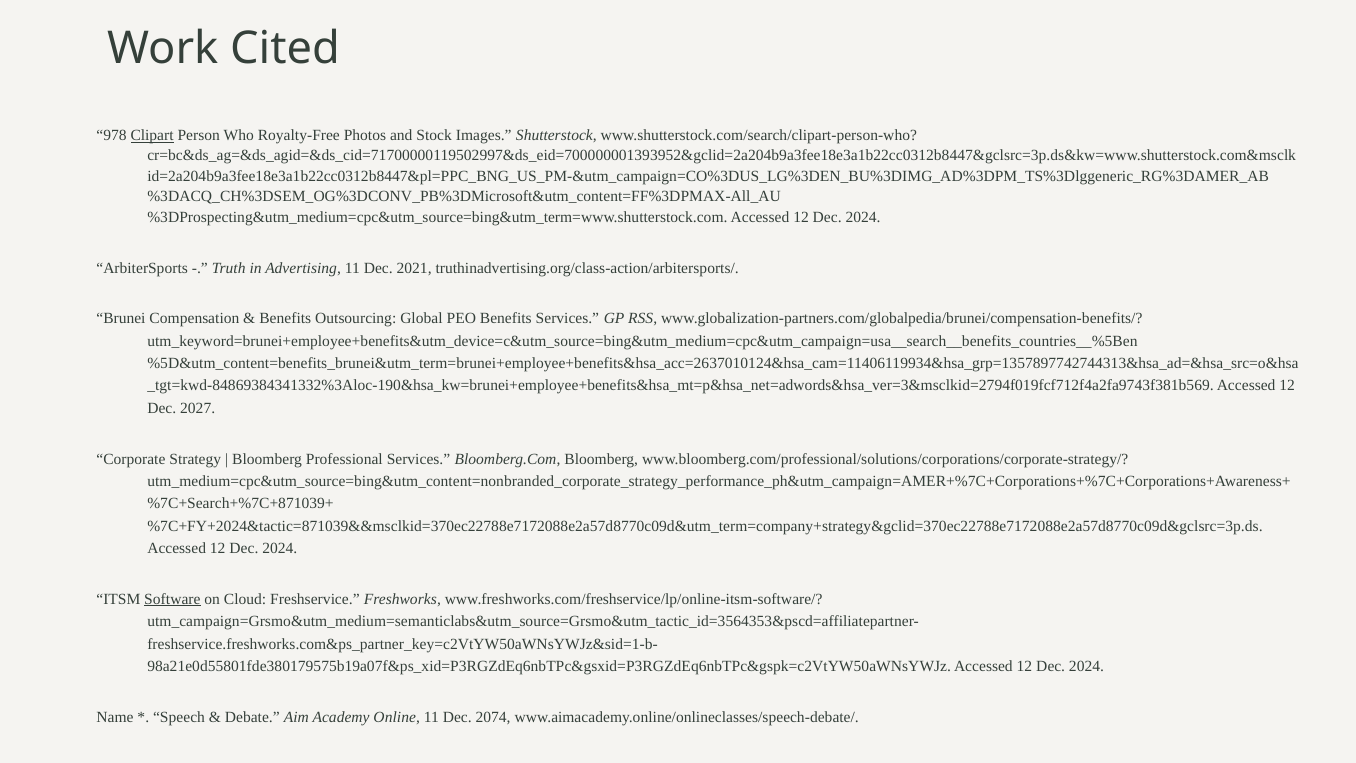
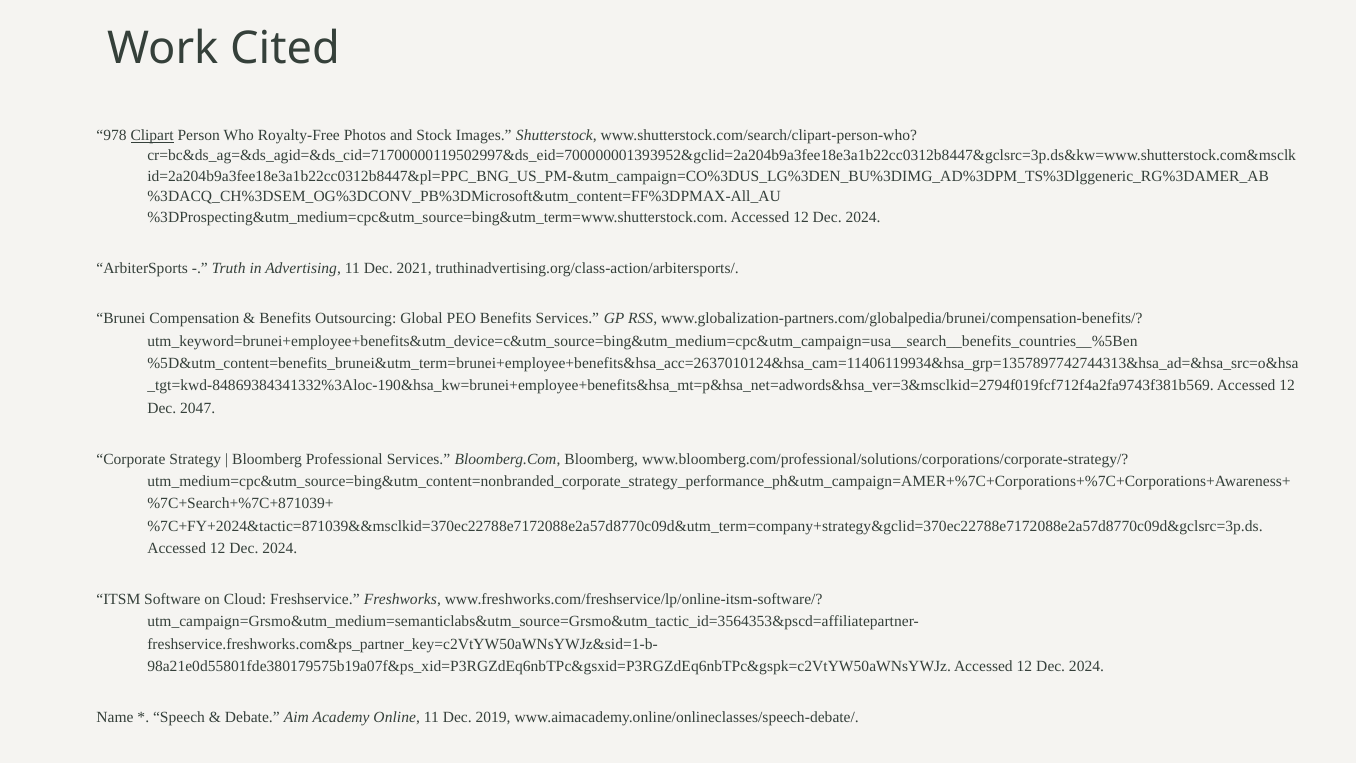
2027: 2027 -> 2047
Software underline: present -> none
2074: 2074 -> 2019
